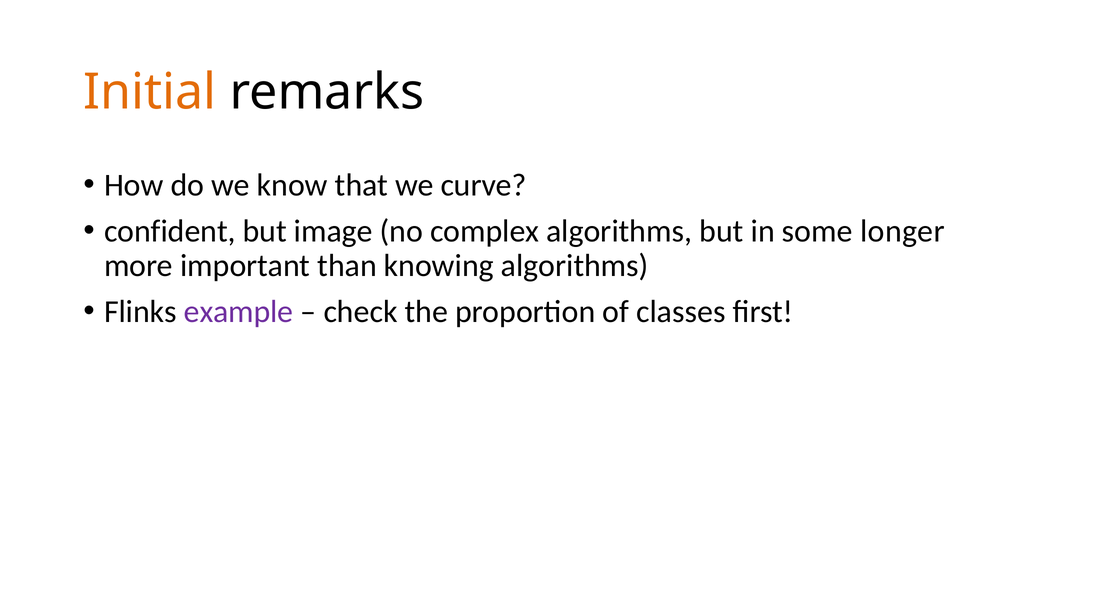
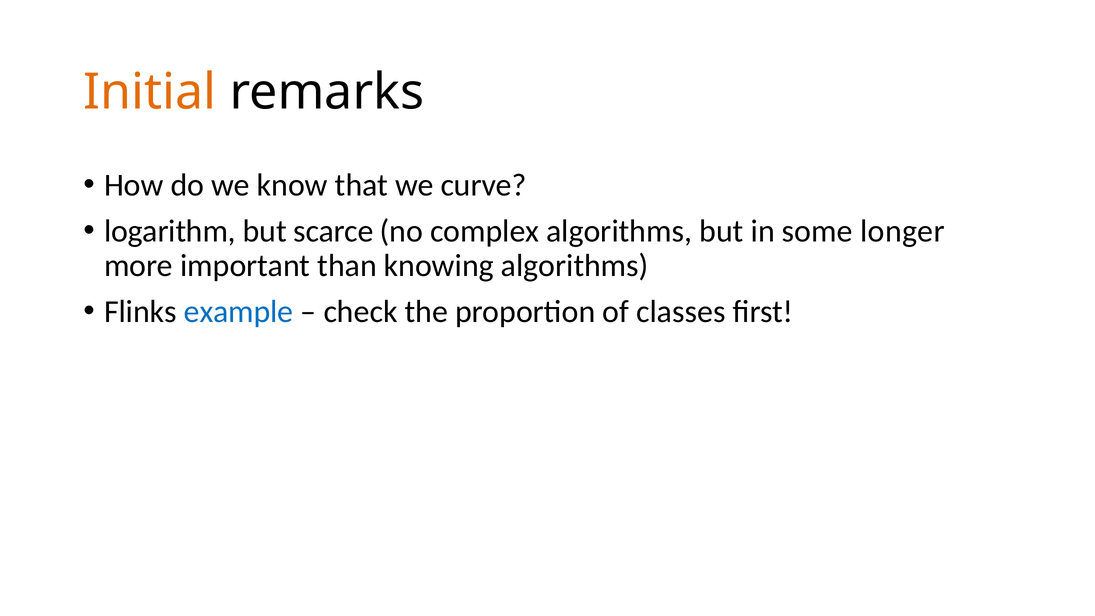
confident: confident -> logarithm
image: image -> scarce
example colour: purple -> blue
